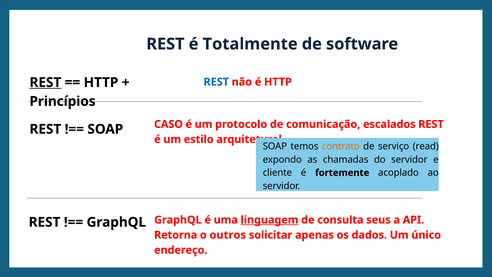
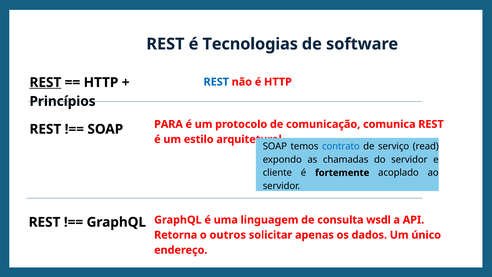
Totalmente: Totalmente -> Tecnologias
CASO: CASO -> PARA
escalados: escalados -> comunica
contrato colour: orange -> blue
linguagem underline: present -> none
seus: seus -> wsdl
